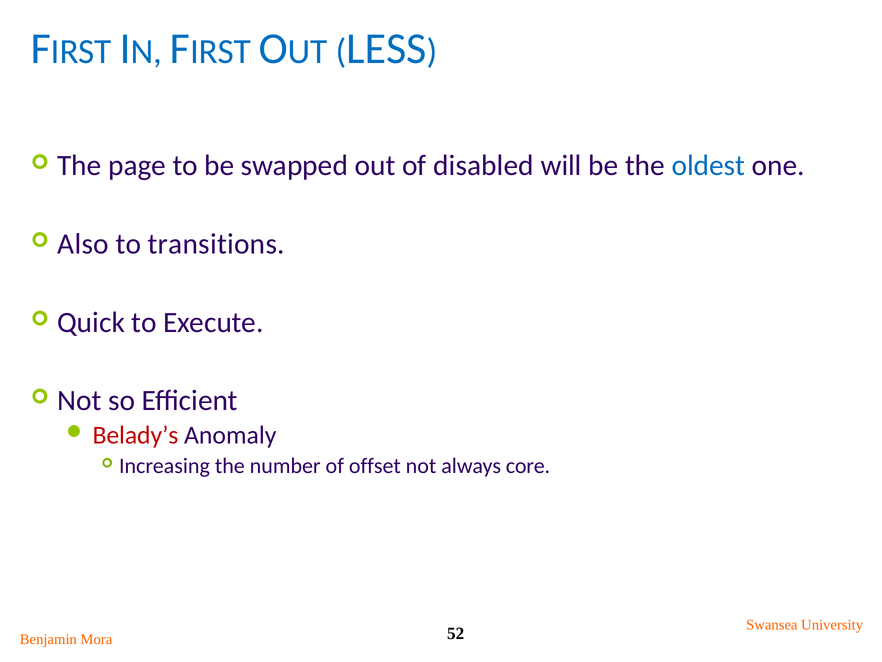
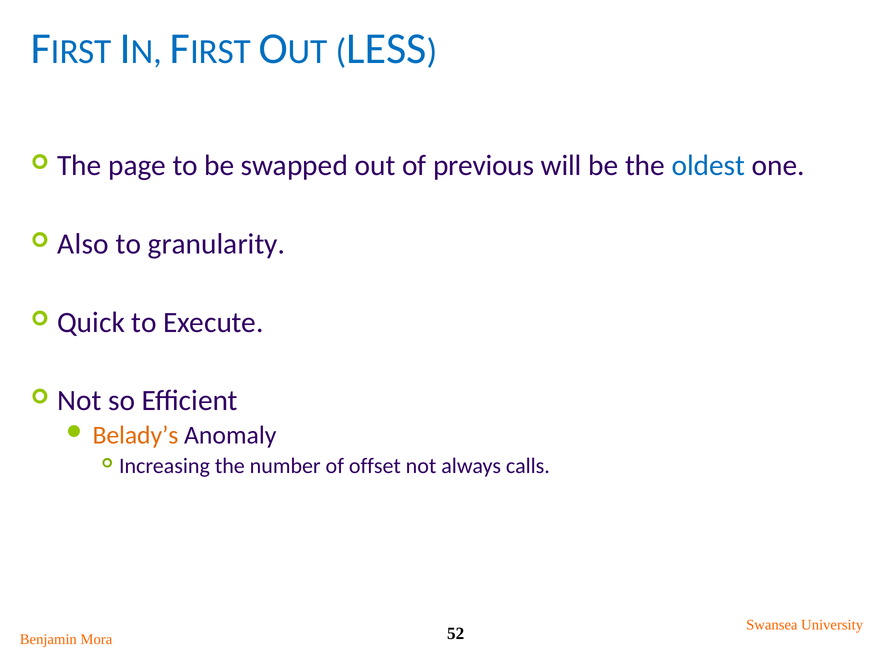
disabled: disabled -> previous
transitions: transitions -> granularity
Belady’s colour: red -> orange
core: core -> calls
